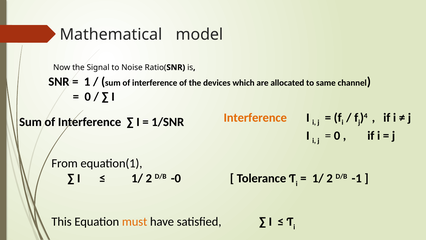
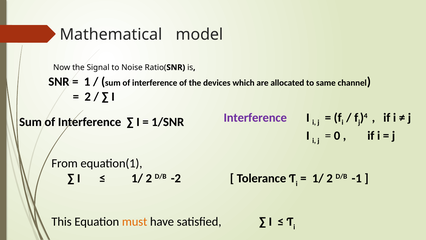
0 at (88, 97): 0 -> 2
Interference at (255, 118) colour: orange -> purple
-0: -0 -> -2
